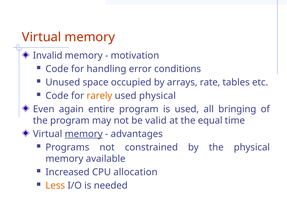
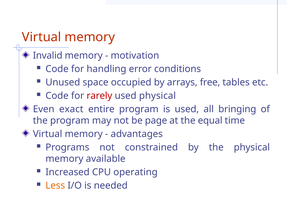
rate: rate -> free
rarely colour: orange -> red
again: again -> exact
valid: valid -> page
memory at (84, 134) underline: present -> none
allocation: allocation -> operating
